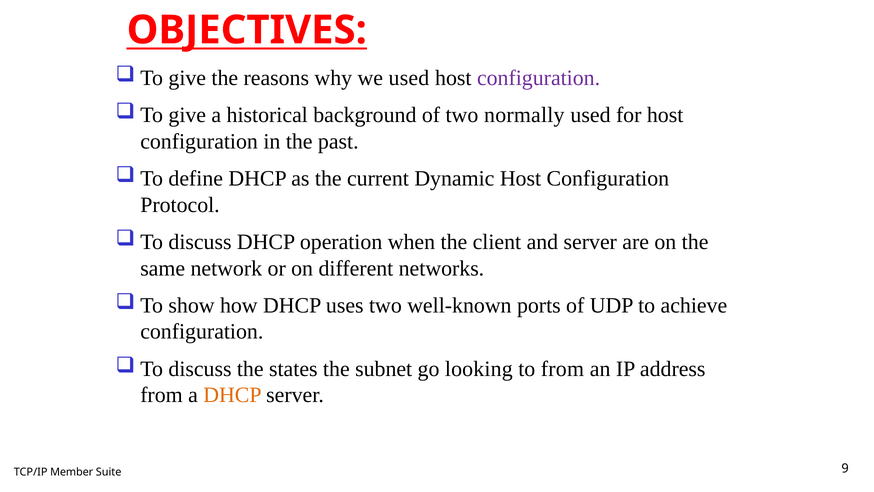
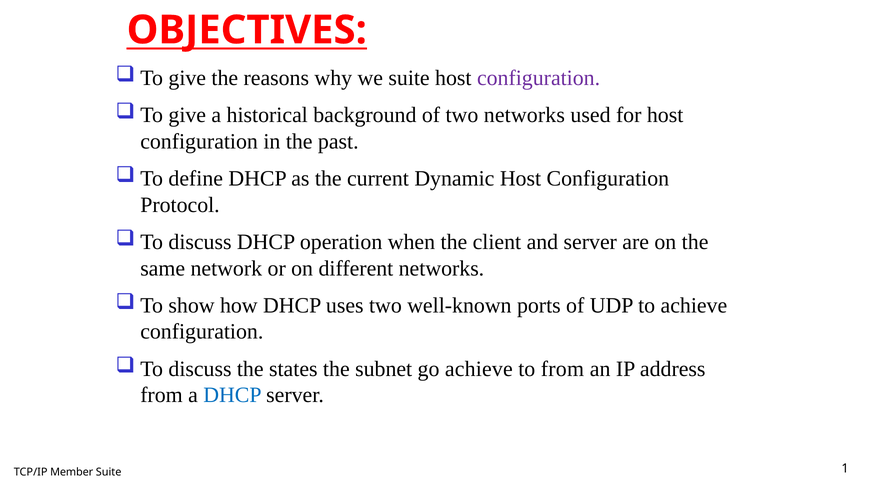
we used: used -> suite
two normally: normally -> networks
go looking: looking -> achieve
DHCP at (232, 395) colour: orange -> blue
9: 9 -> 1
